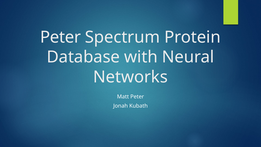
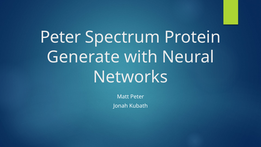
Database: Database -> Generate
